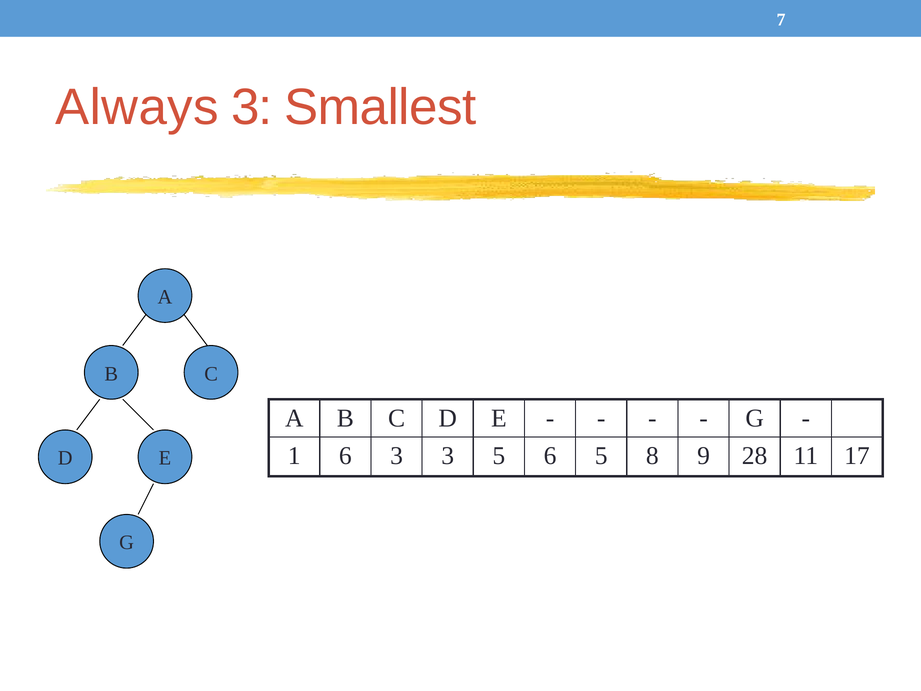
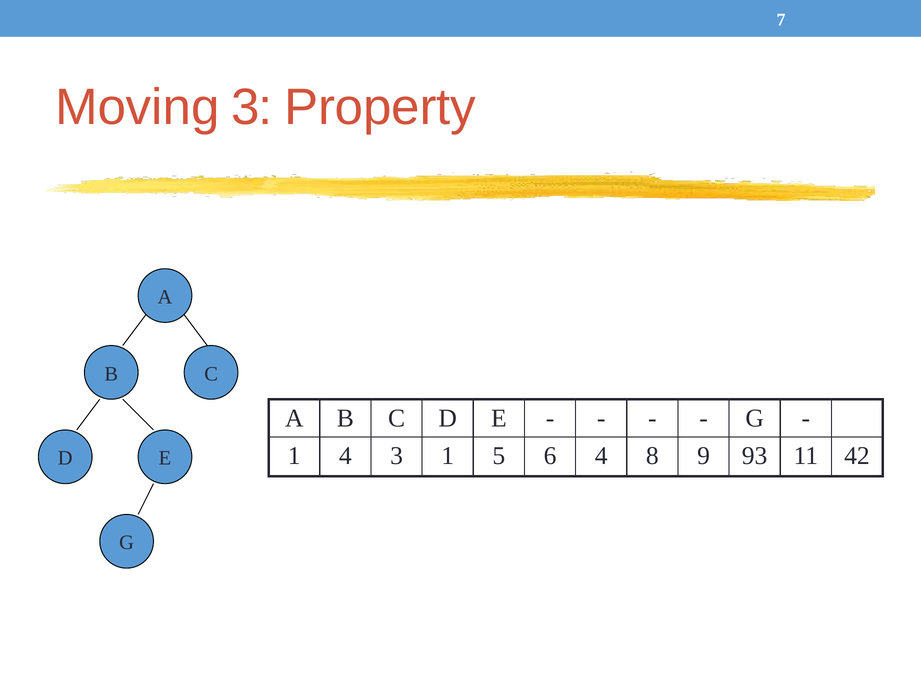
Always: Always -> Moving
Smallest: Smallest -> Property
1 6: 6 -> 4
3 3: 3 -> 1
6 5: 5 -> 4
28: 28 -> 93
17: 17 -> 42
